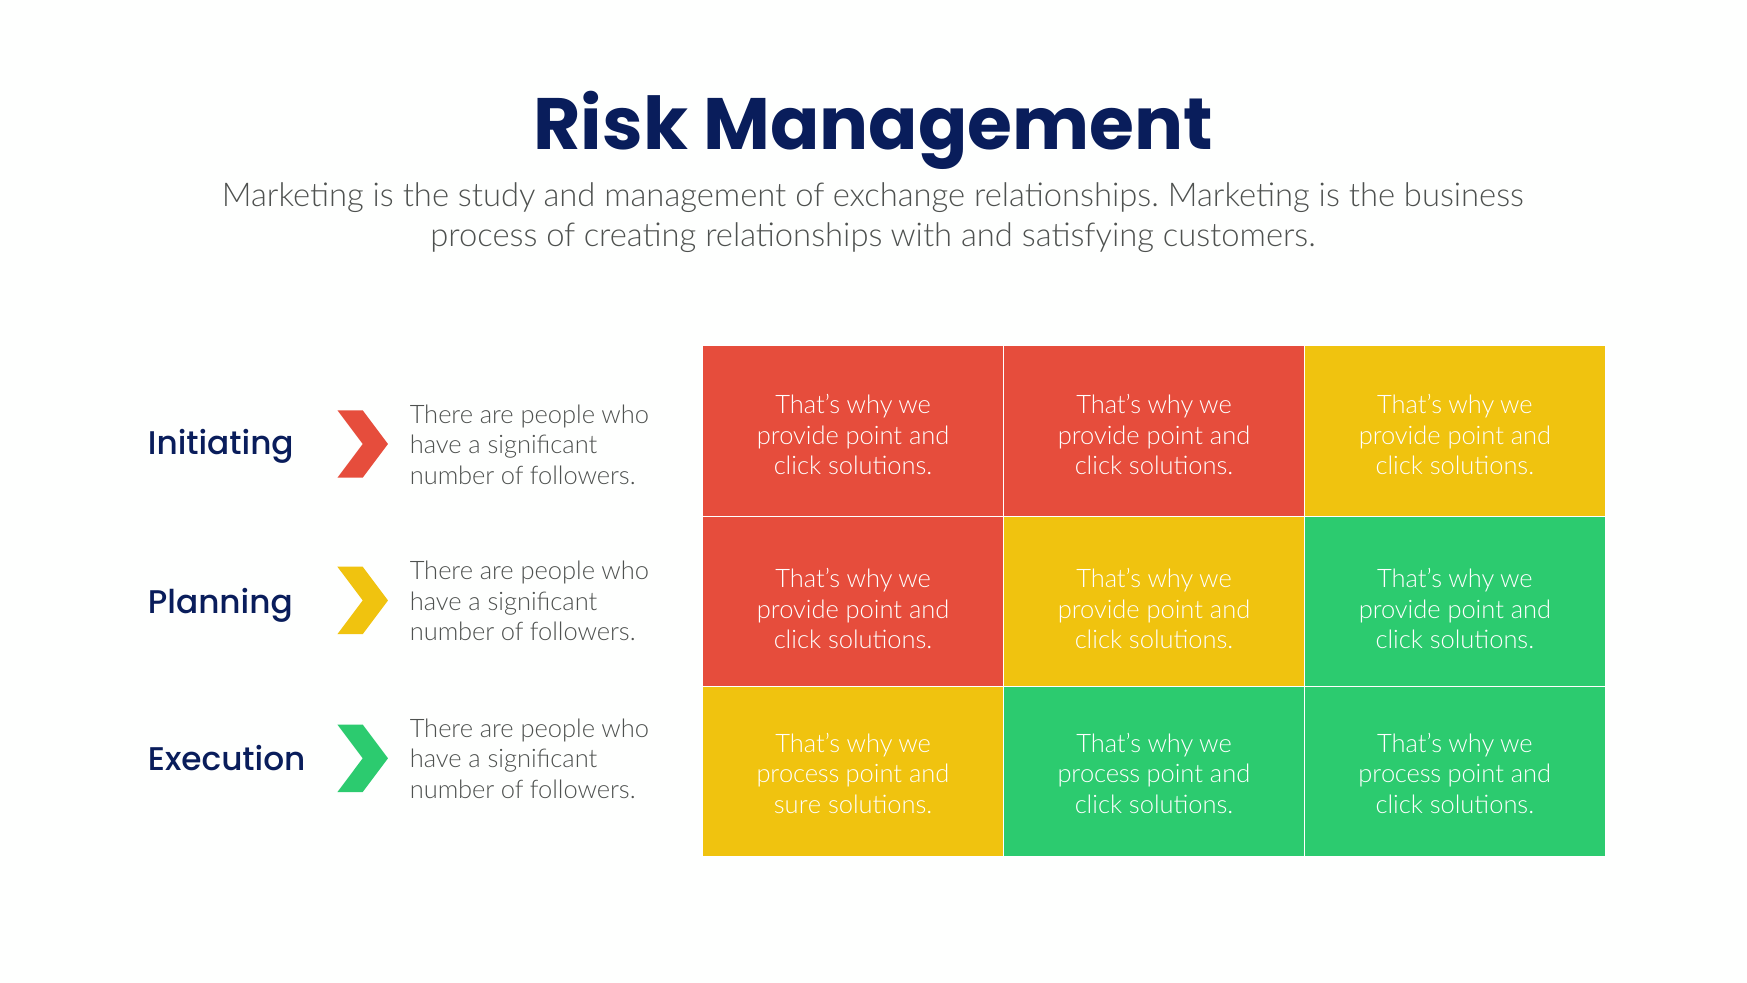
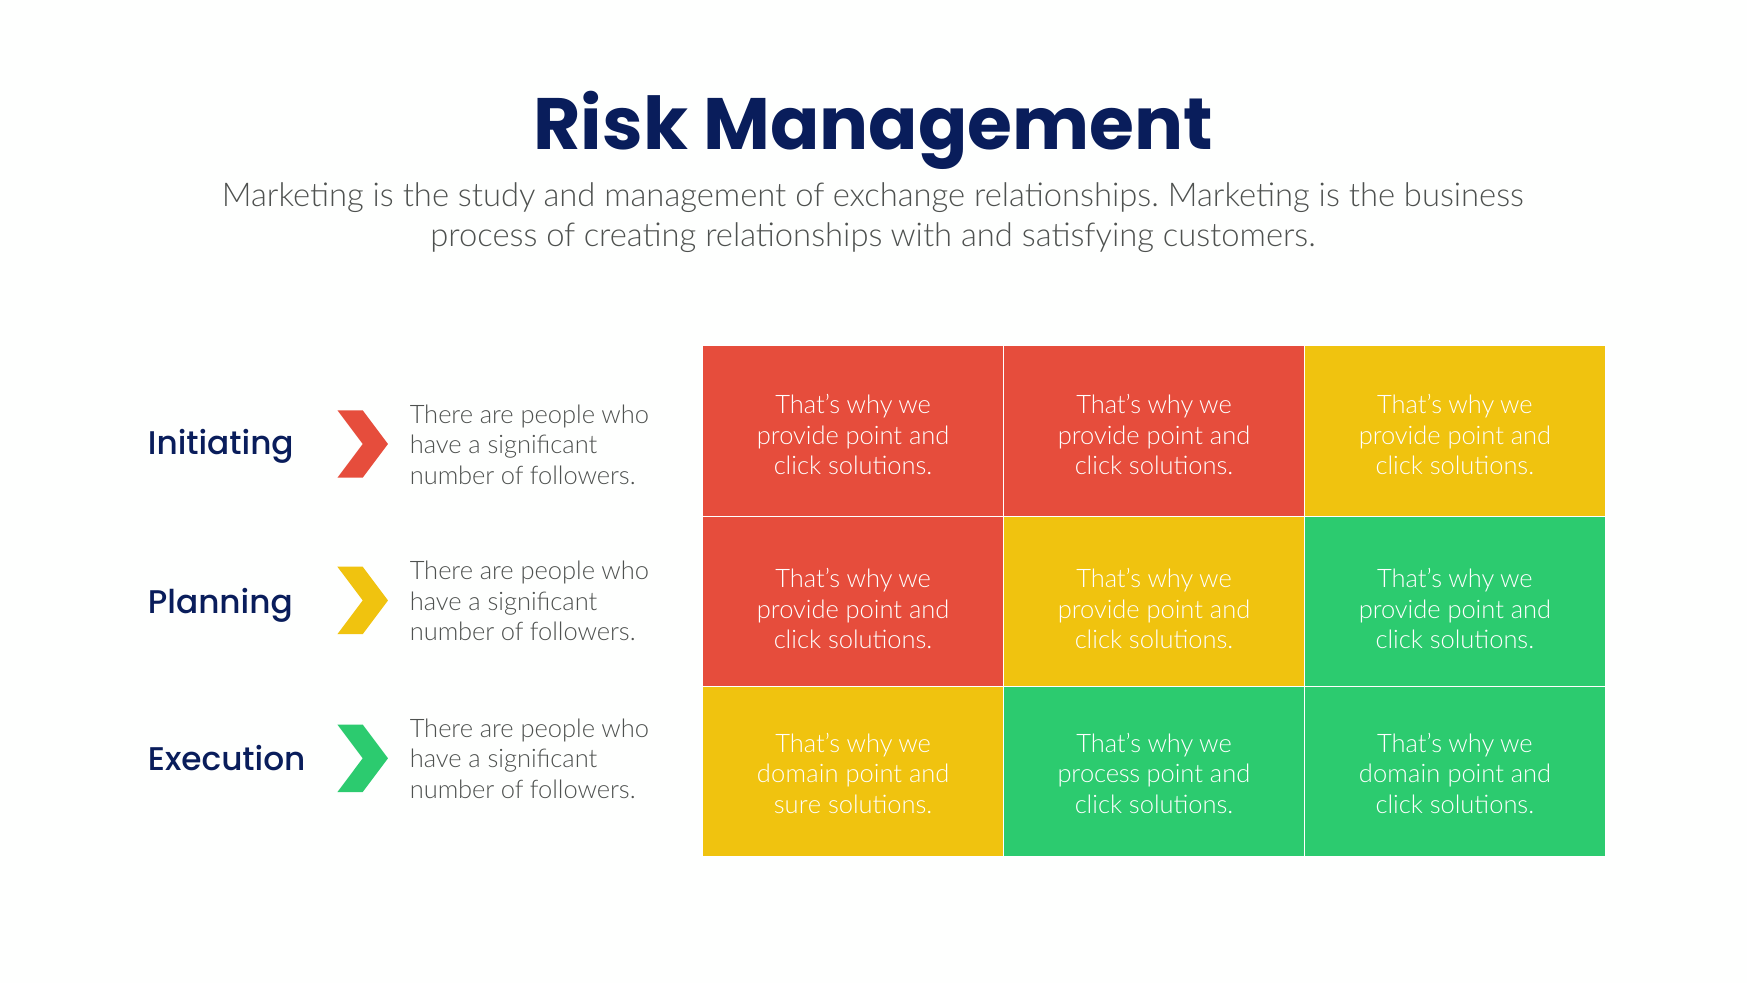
process at (798, 774): process -> domain
process at (1400, 774): process -> domain
